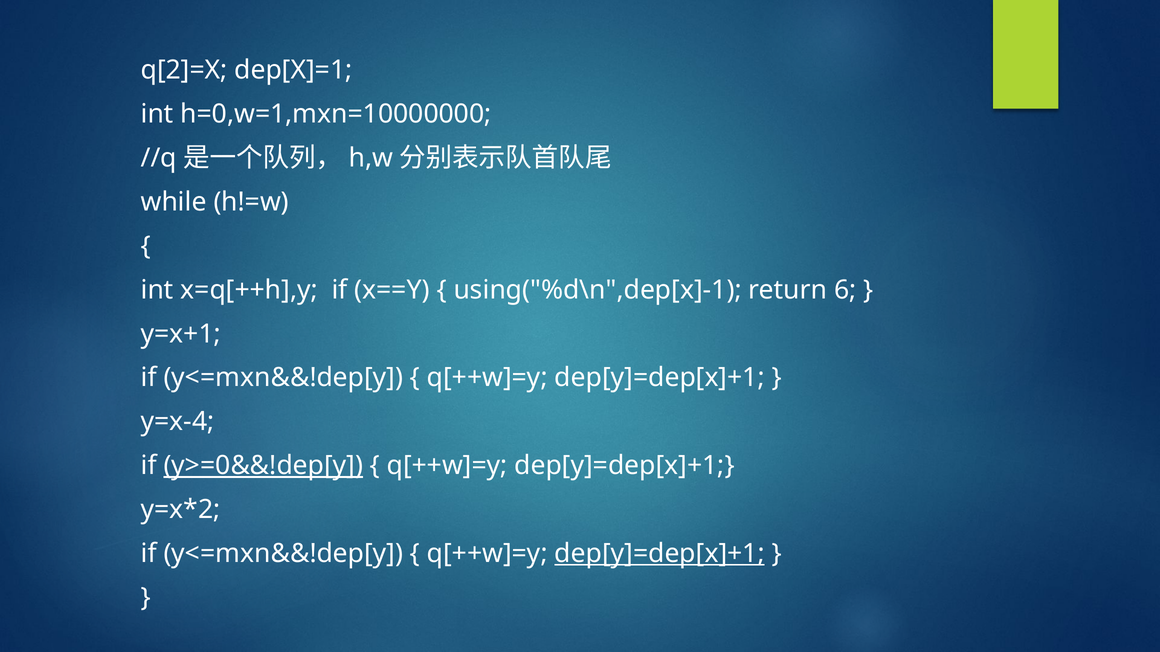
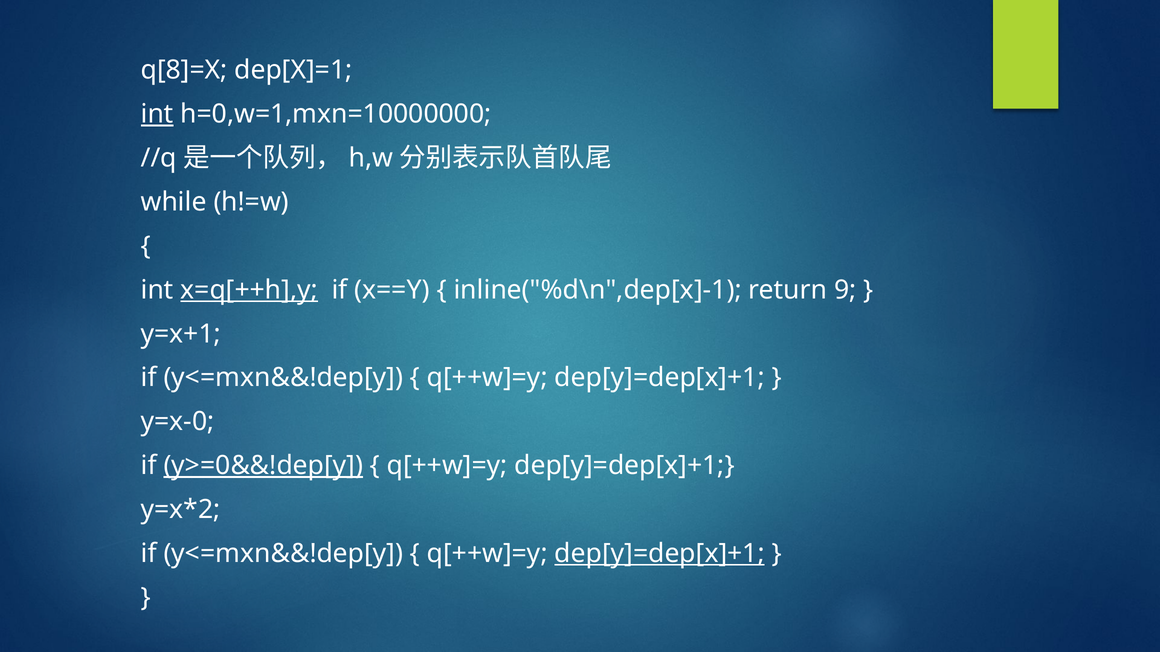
q[2]=X: q[2]=X -> q[8]=X
int at (157, 114) underline: none -> present
x=q[++h],y underline: none -> present
using("%d\n",dep[x]-1: using("%d\n",dep[x]-1 -> inline("%d\n",dep[x]-1
6: 6 -> 9
y=x-4: y=x-4 -> y=x-0
